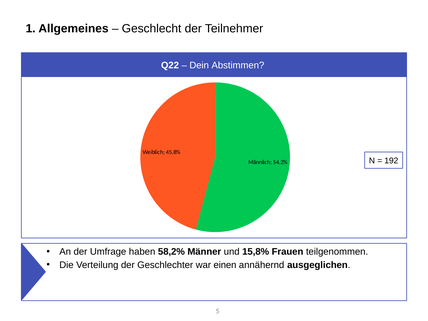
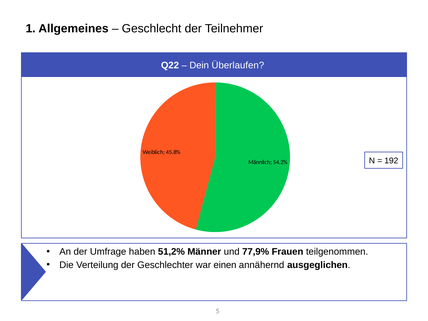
Abstimmen: Abstimmen -> Überlaufen
58,2%: 58,2% -> 51,2%
15,8%: 15,8% -> 77,9%
